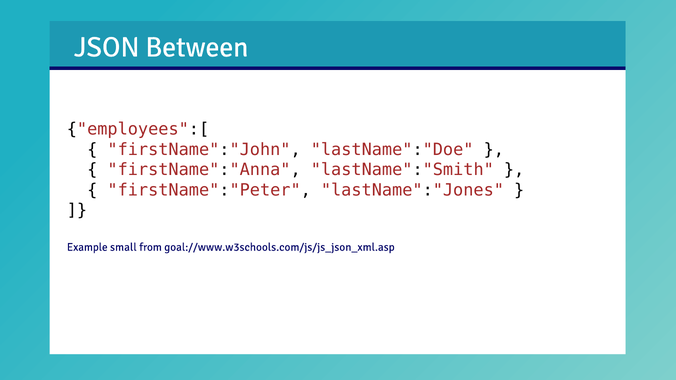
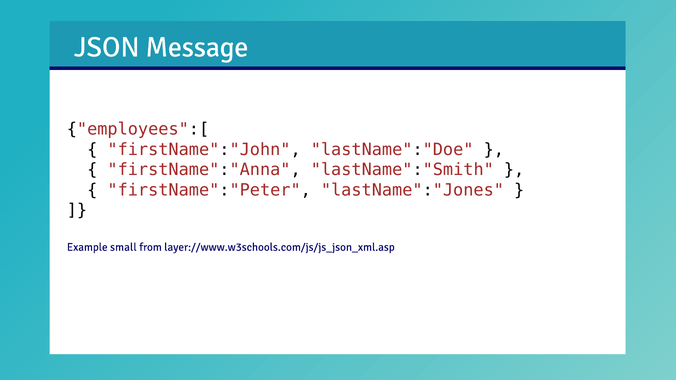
Between: Between -> Message
goal://www.w3schools.com/js/js_json_xml.asp: goal://www.w3schools.com/js/js_json_xml.asp -> layer://www.w3schools.com/js/js_json_xml.asp
